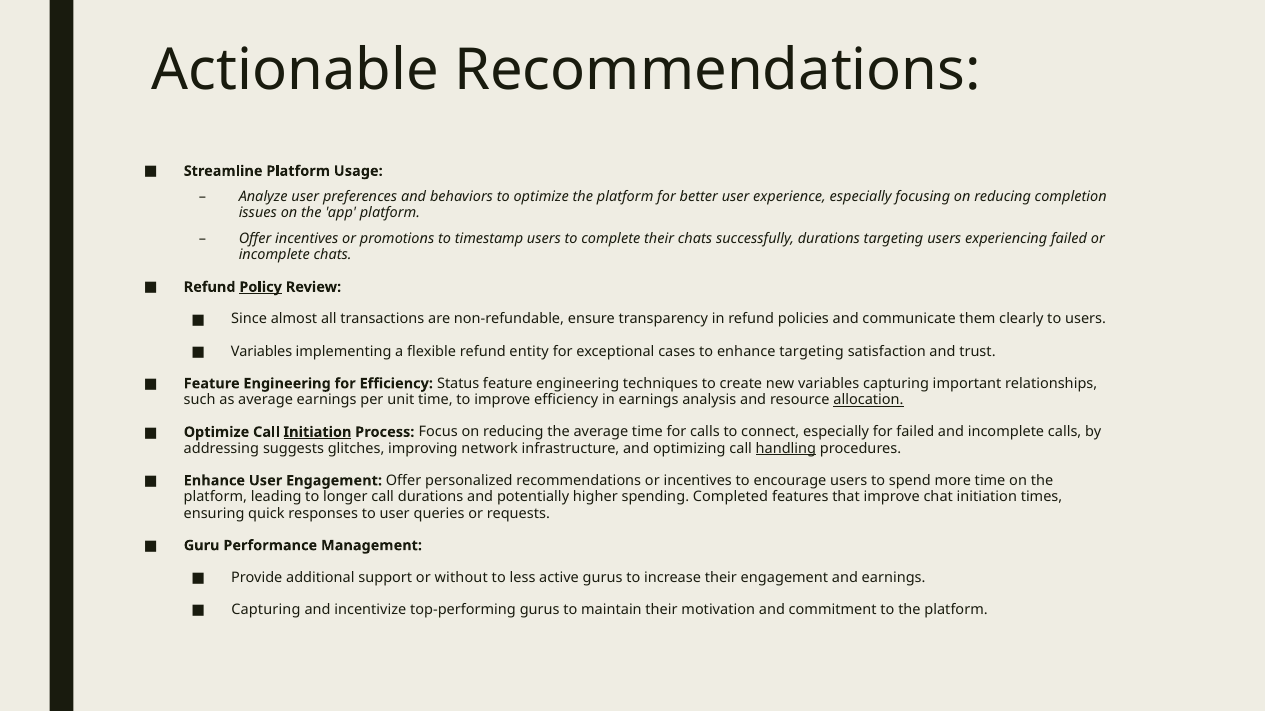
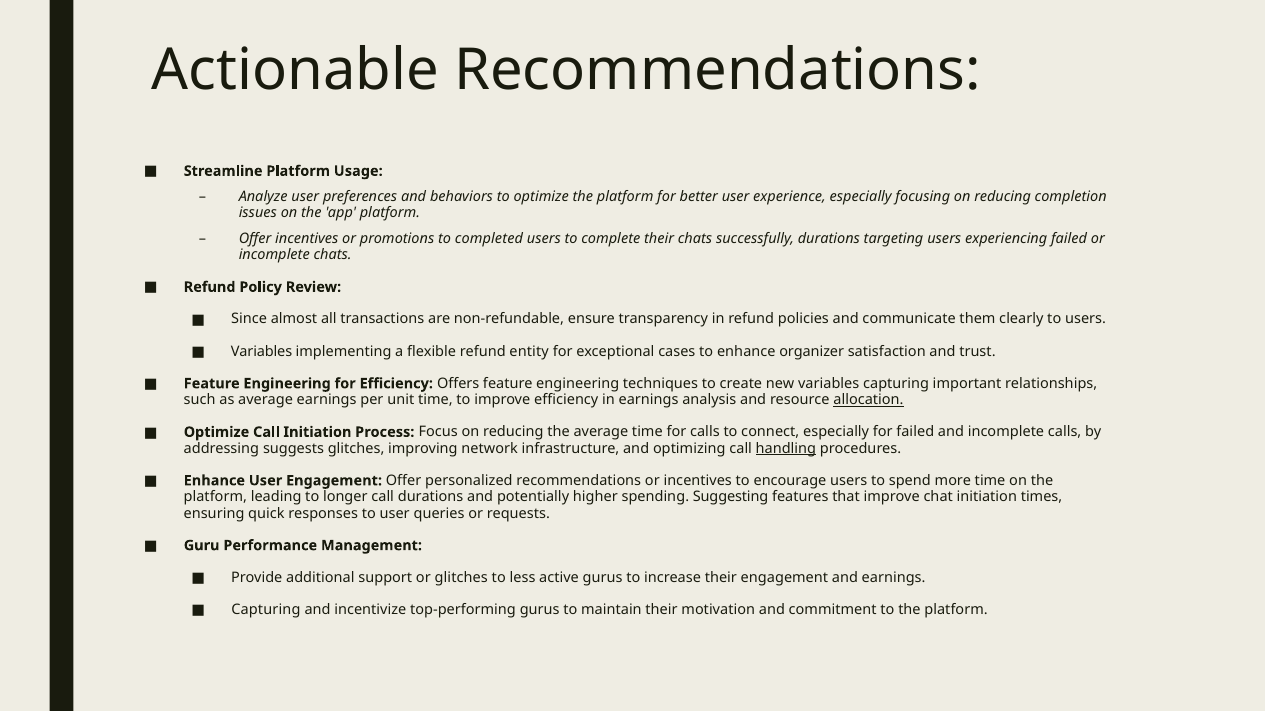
timestamp: timestamp -> completed
Policy underline: present -> none
enhance targeting: targeting -> organizer
Status: Status -> Offers
Initiation at (317, 432) underline: present -> none
Completed: Completed -> Suggesting
or without: without -> glitches
